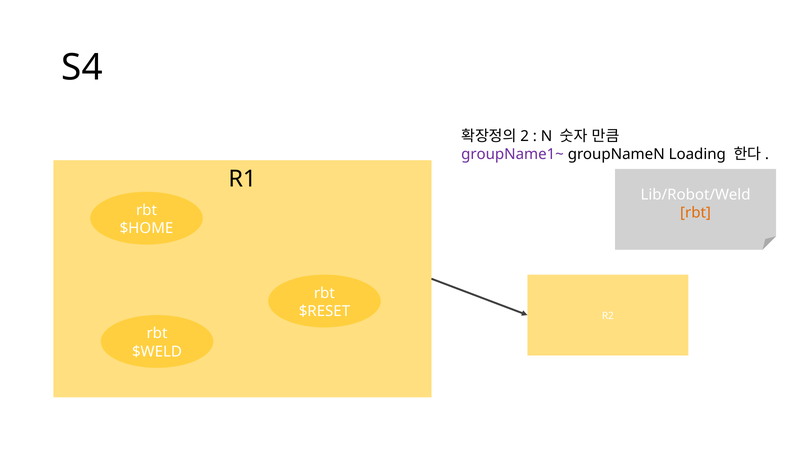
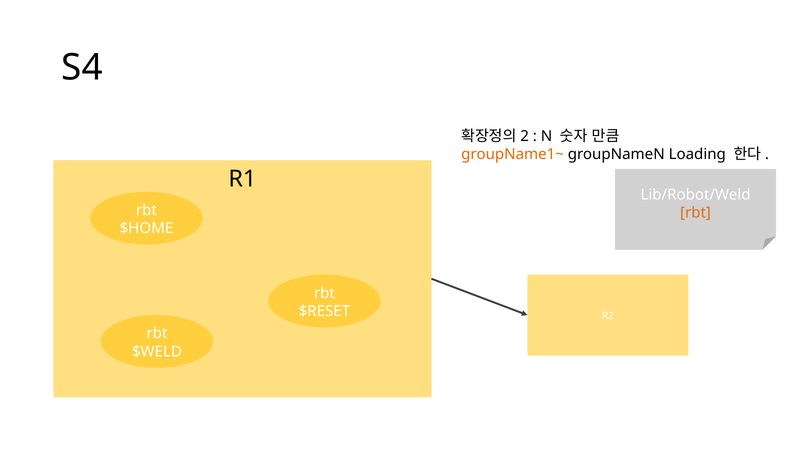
groupName1~ colour: purple -> orange
